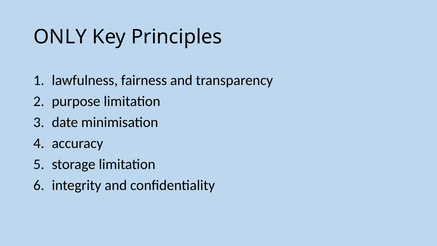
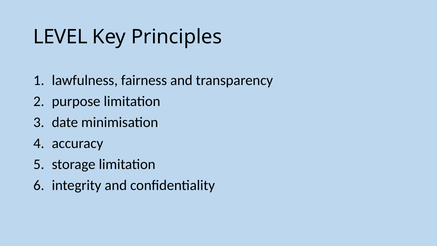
ONLY: ONLY -> LEVEL
